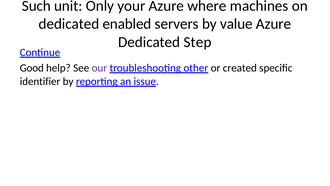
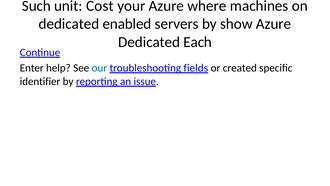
Only: Only -> Cost
value: value -> show
Step: Step -> Each
Good: Good -> Enter
our colour: purple -> blue
other: other -> fields
